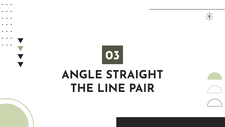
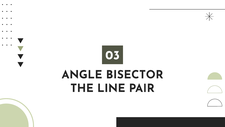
STRAIGHT: STRAIGHT -> BISECTOR
